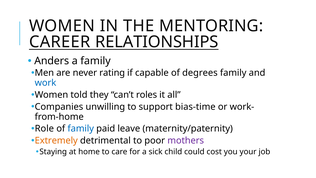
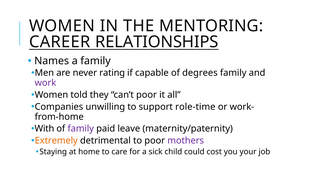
Anders: Anders -> Names
work colour: blue -> purple
can’t roles: roles -> poor
bias-time: bias-time -> role-time
Role: Role -> With
family at (81, 128) colour: blue -> purple
